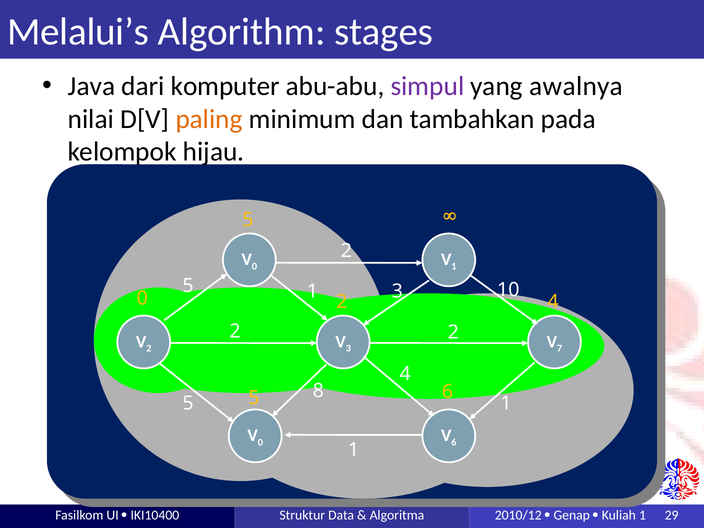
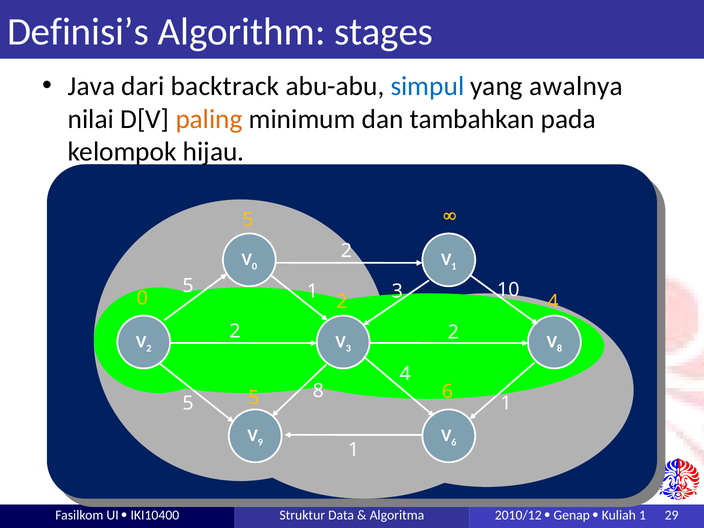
Melalui’s: Melalui’s -> Definisi’s
komputer: komputer -> backtrack
simpul colour: purple -> blue
7 at (560, 349): 7 -> 8
0 at (260, 442): 0 -> 9
